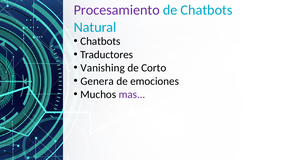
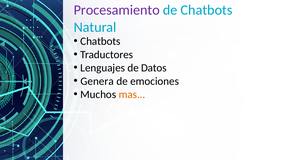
Vanishing: Vanishing -> Lenguajes
Corto: Corto -> Datos
mas colour: purple -> orange
